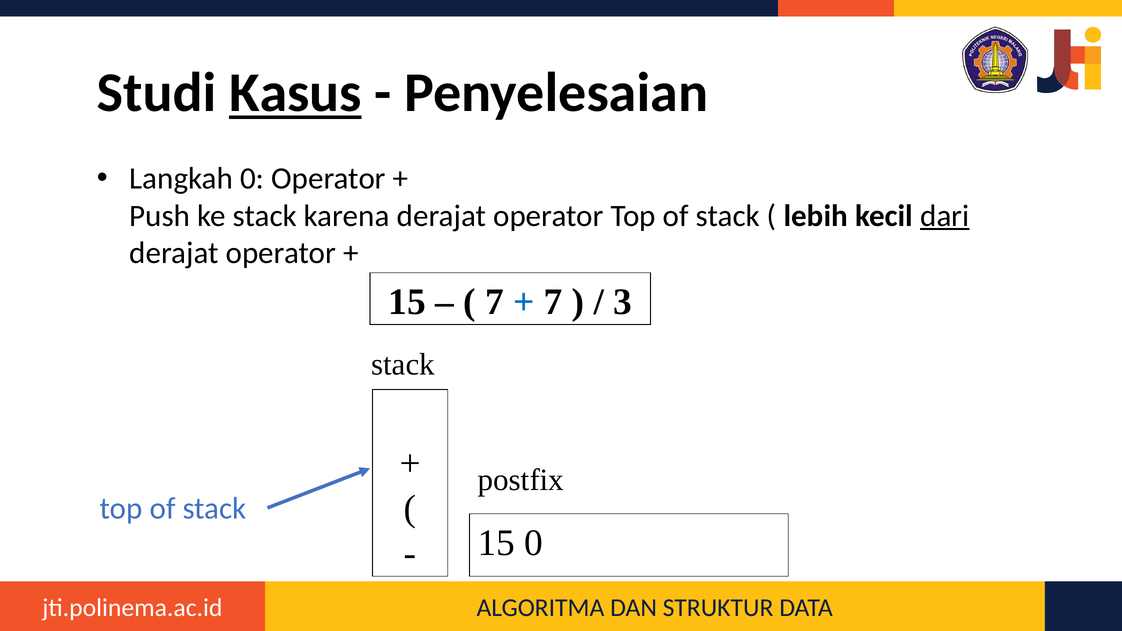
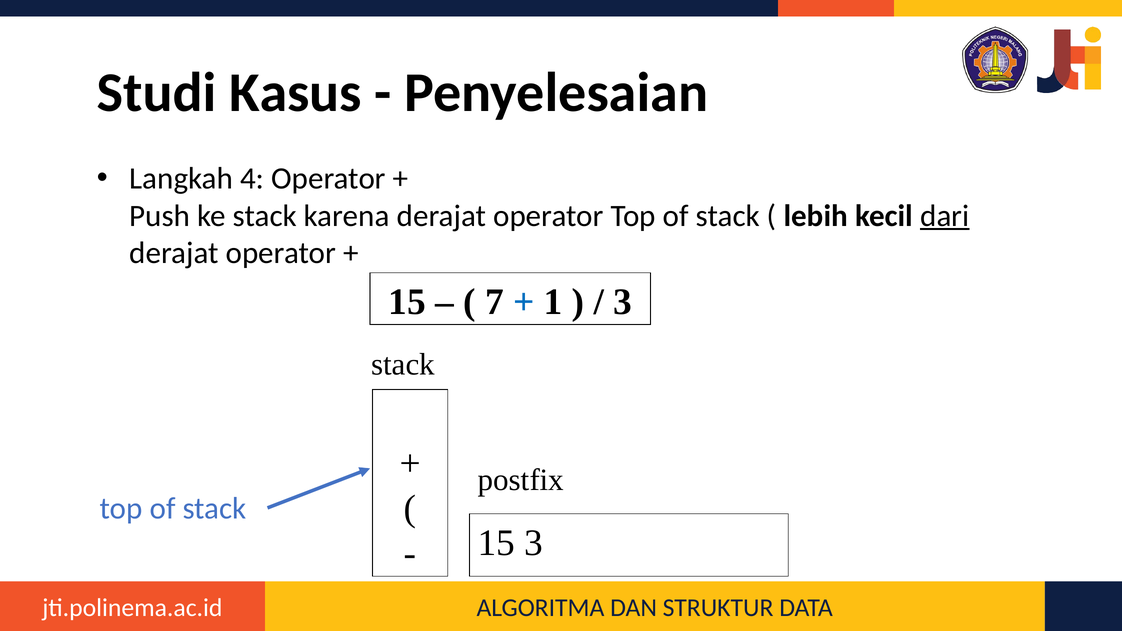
Kasus underline: present -> none
Langkah 0: 0 -> 4
7 at (553, 302): 7 -> 1
15 0: 0 -> 3
